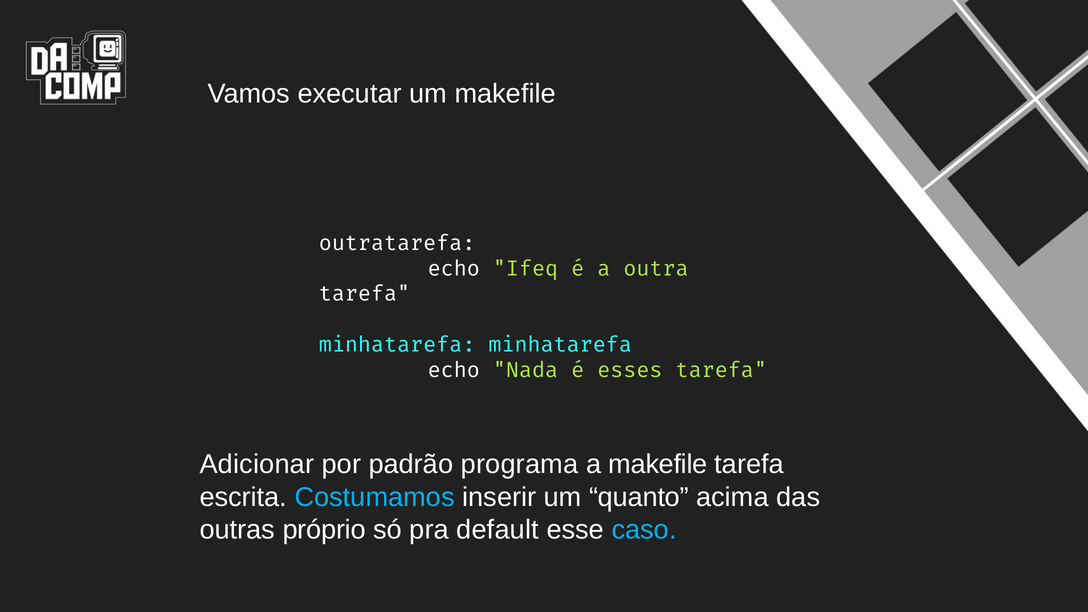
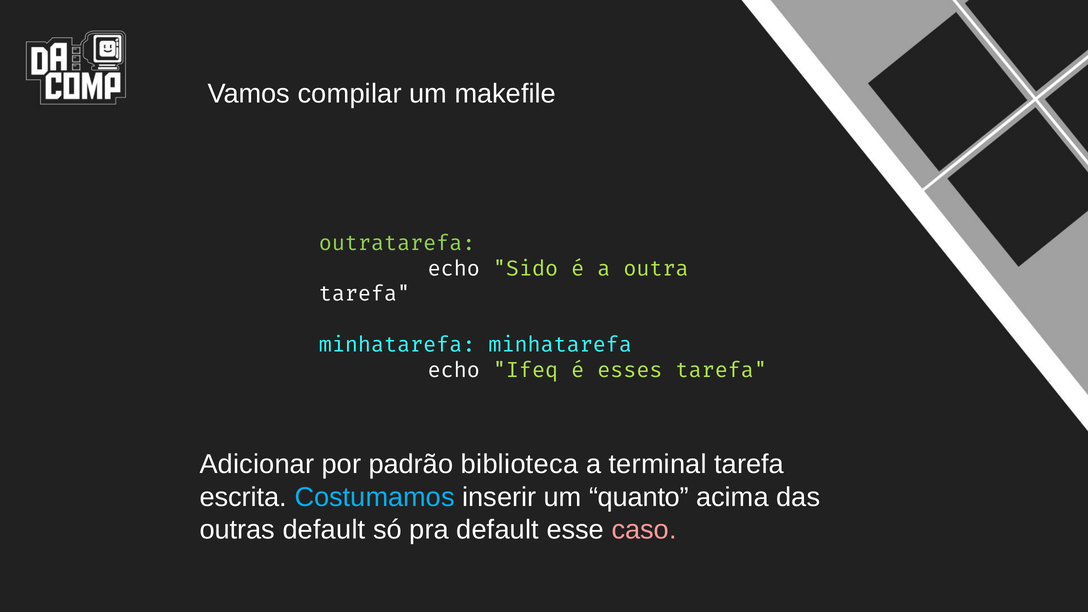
executar: executar -> compilar
outratarefa colour: white -> light green
Ifeq: Ifeq -> Sido
Nada: Nada -> Ifeq
programa: programa -> biblioteca
a makefile: makefile -> terminal
outras próprio: próprio -> default
caso colour: light blue -> pink
